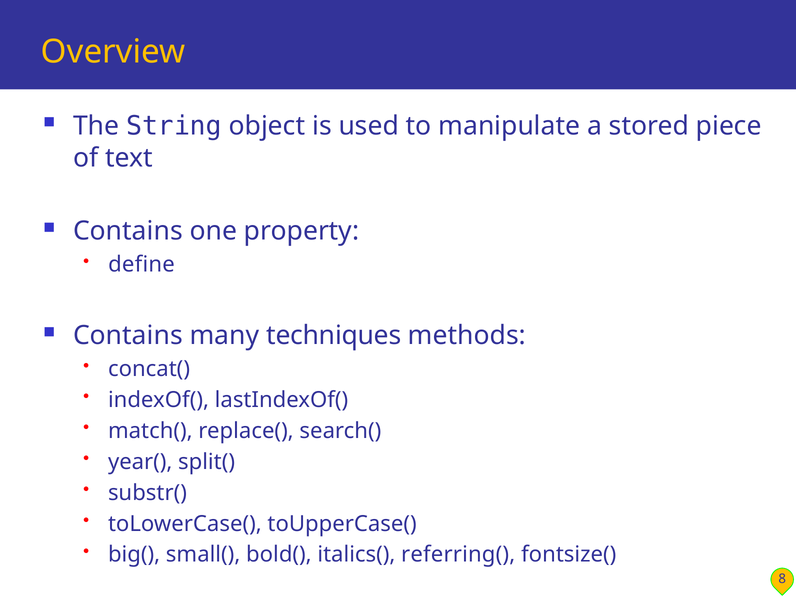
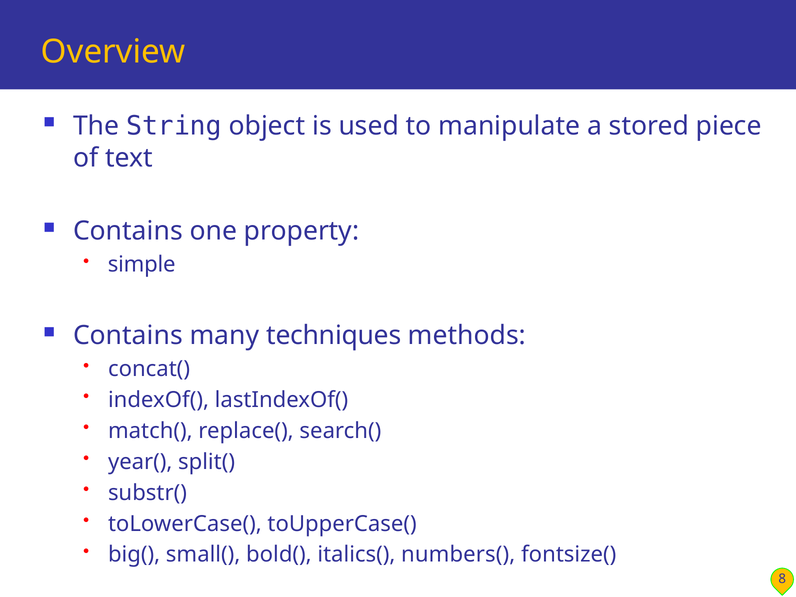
define: define -> simple
referring(: referring( -> numbers(
